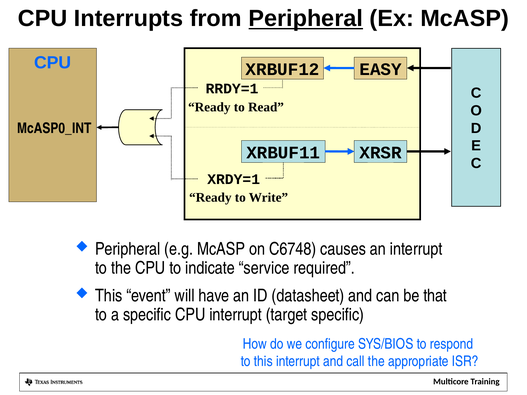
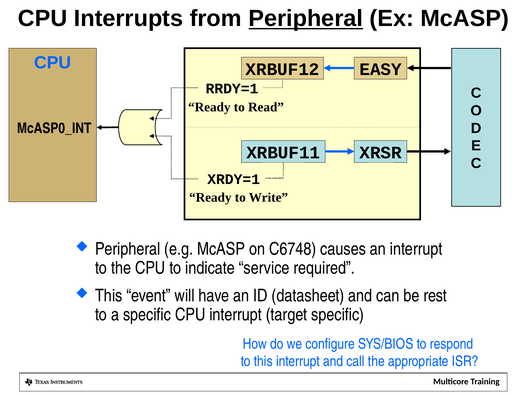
that: that -> rest
